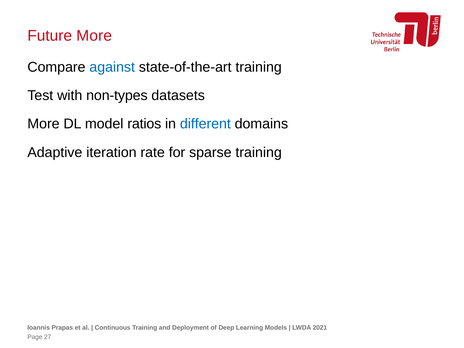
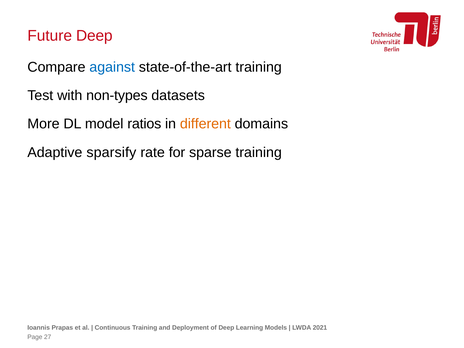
Future More: More -> Deep
different colour: blue -> orange
iteration: iteration -> sparsify
